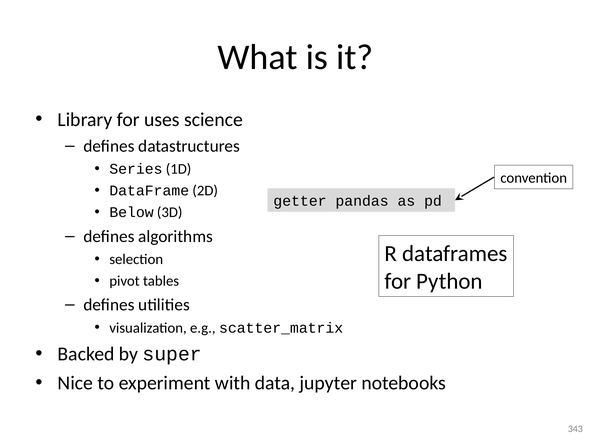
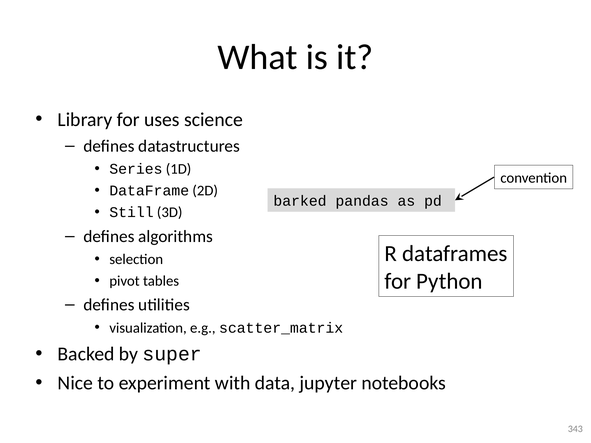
getter: getter -> barked
Below: Below -> Still
